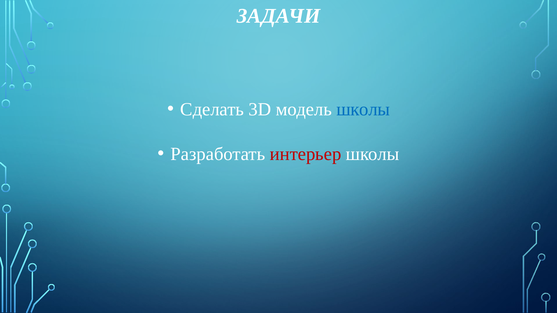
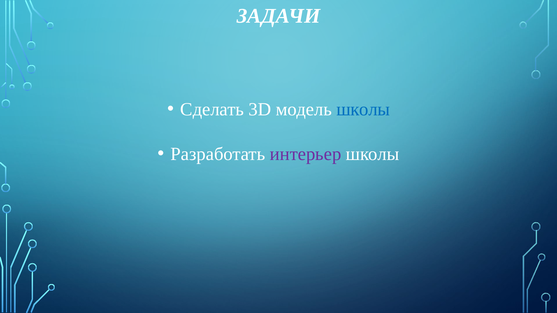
интерьер colour: red -> purple
